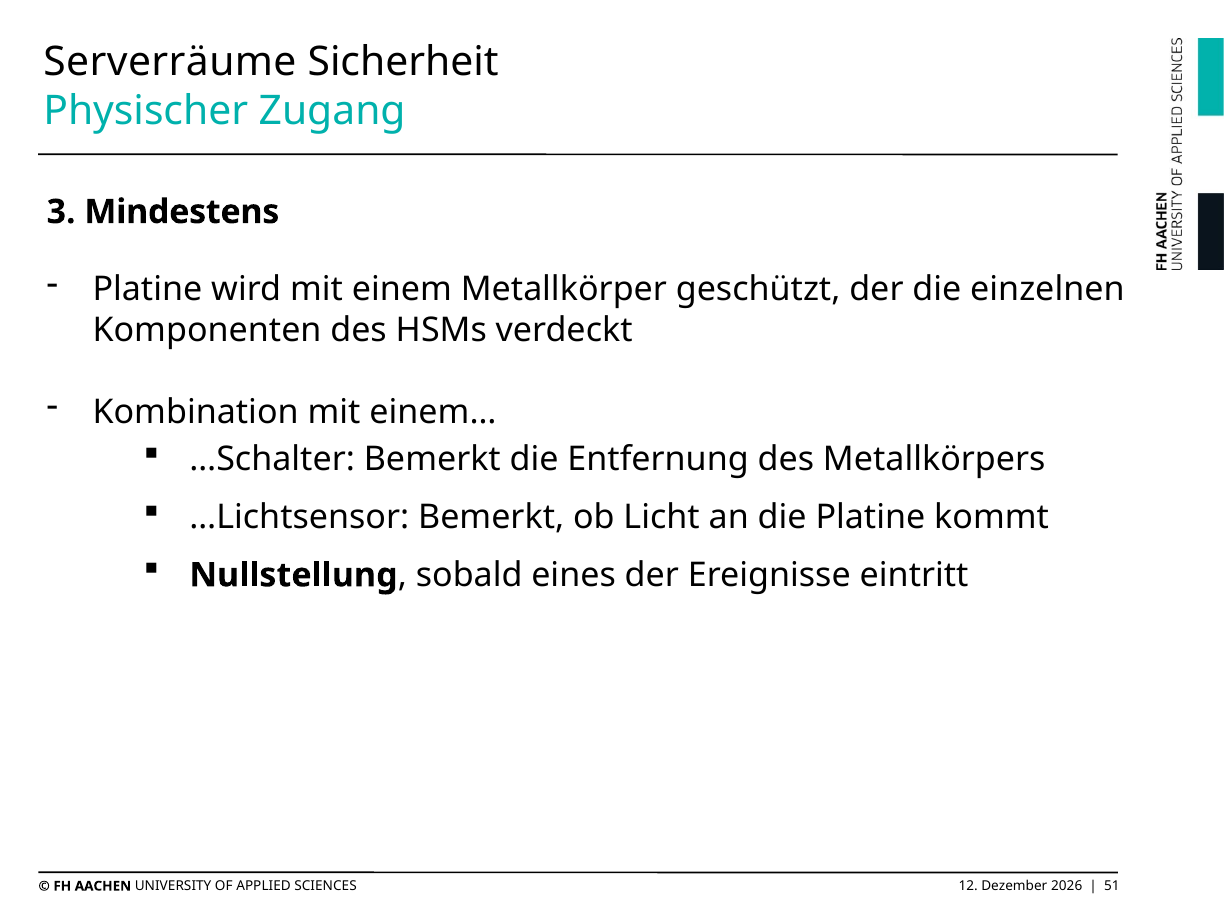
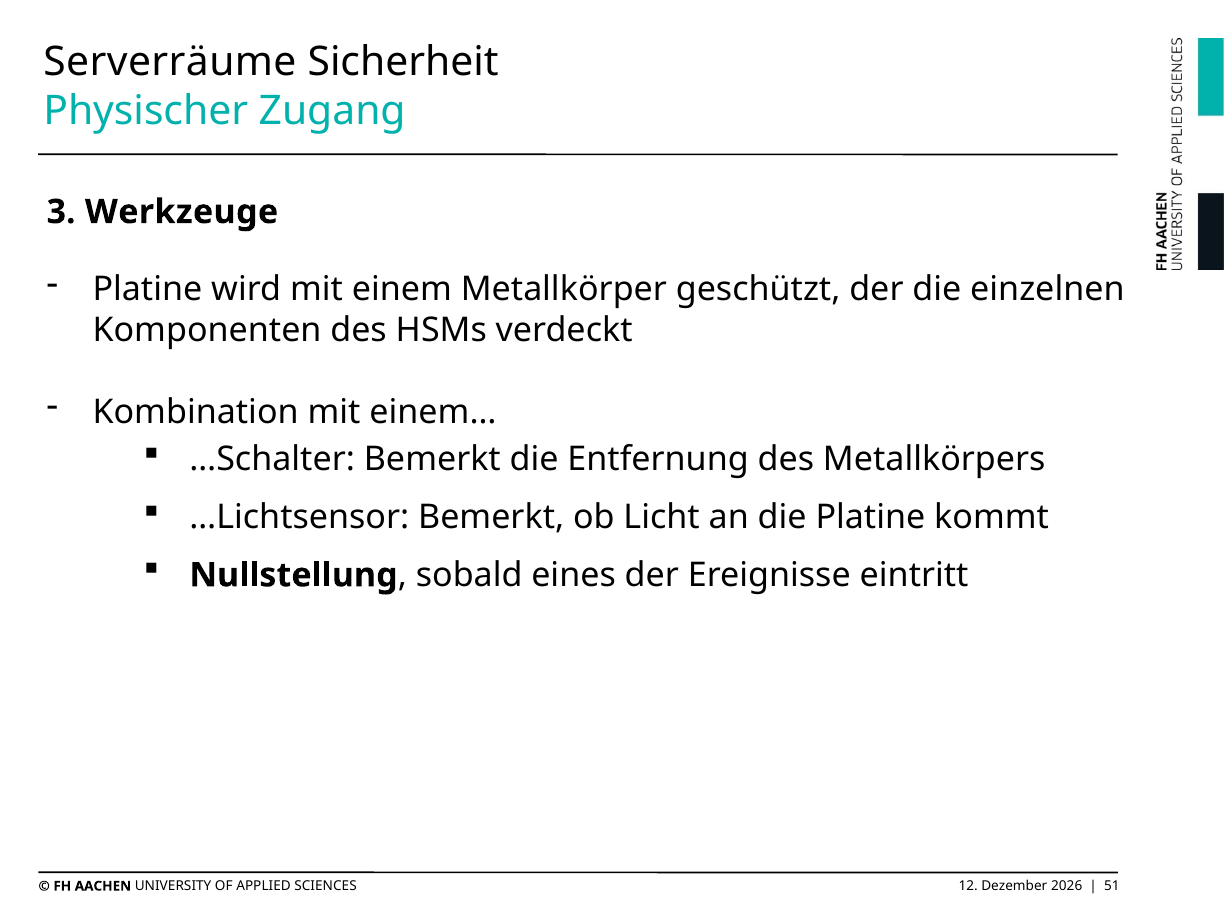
Mindestens: Mindestens -> Werkzeuge
